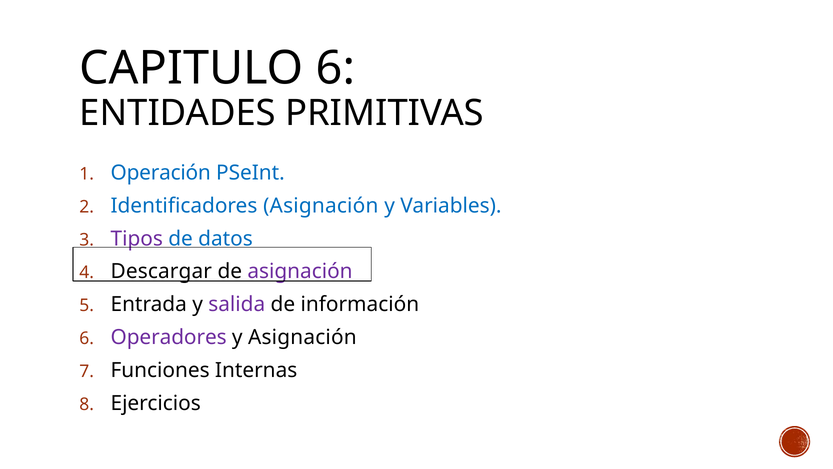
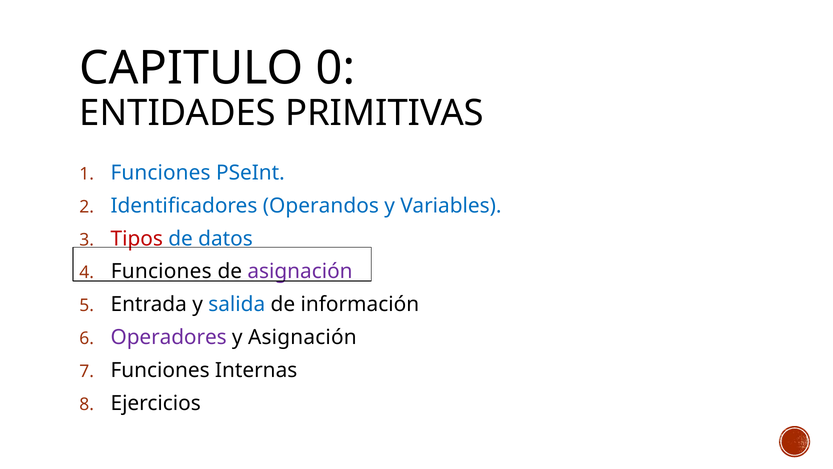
CAPITULO 6: 6 -> 0
Operación at (161, 173): Operación -> Funciones
Identificadores Asignación: Asignación -> Operandos
Tipos colour: purple -> red
Descargar at (161, 271): Descargar -> Funciones
salida colour: purple -> blue
